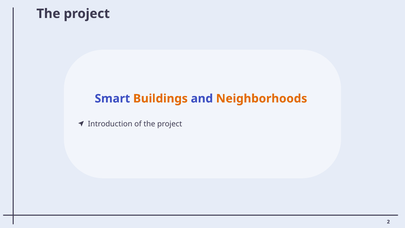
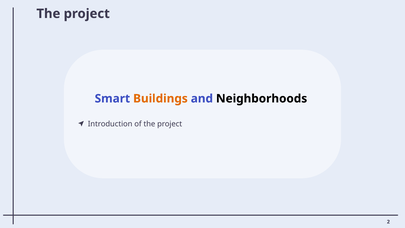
Neighborhoods colour: orange -> black
